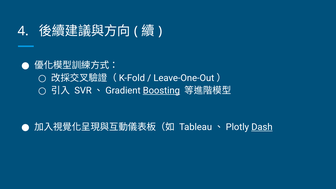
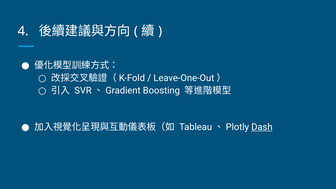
Boosting underline: present -> none
